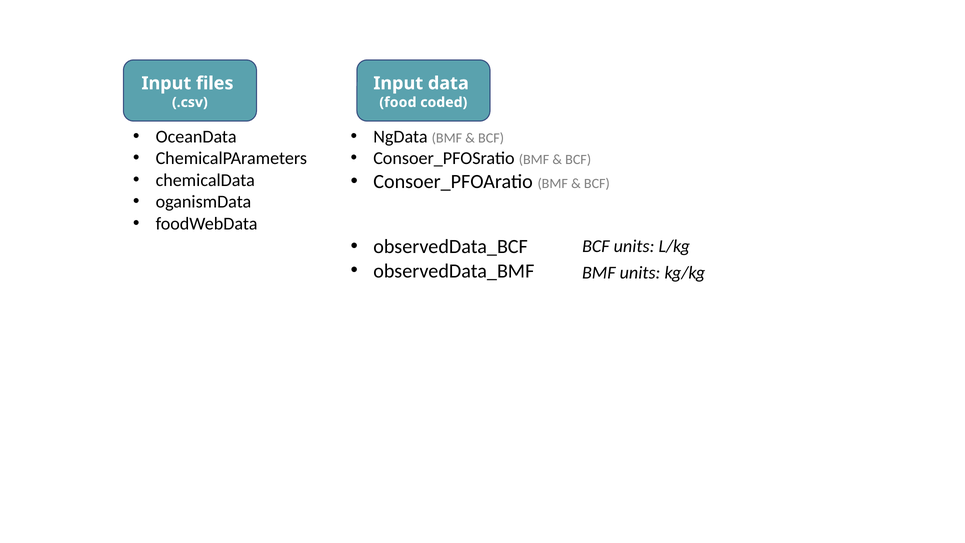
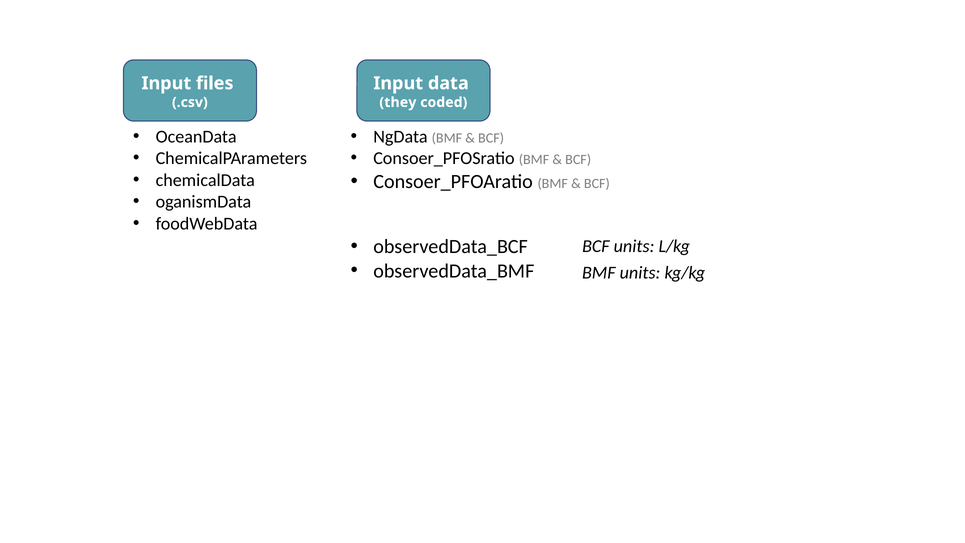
food: food -> they
